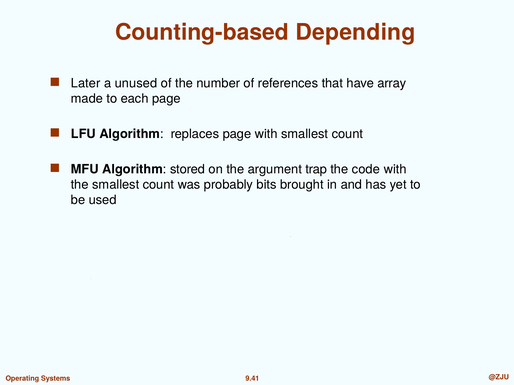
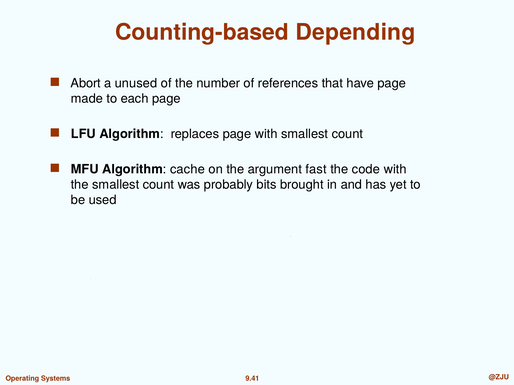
Later: Later -> Abort
have array: array -> page
stored: stored -> cache
trap: trap -> fast
